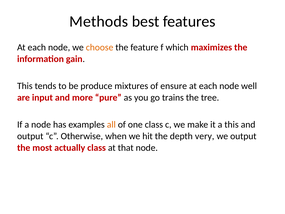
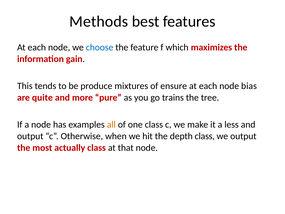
choose colour: orange -> blue
well: well -> bias
input: input -> quite
a this: this -> less
depth very: very -> class
